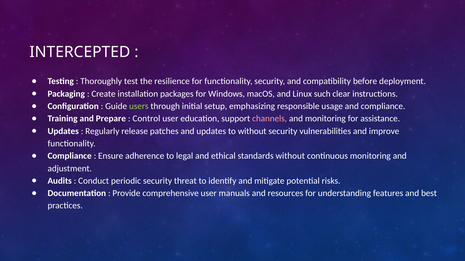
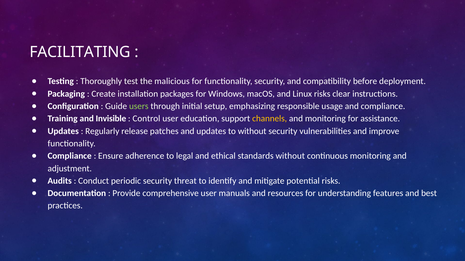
INTERCEPTED: INTERCEPTED -> FACILITATING
resilience: resilience -> malicious
Linux such: such -> risks
Prepare: Prepare -> Invisible
channels colour: pink -> yellow
